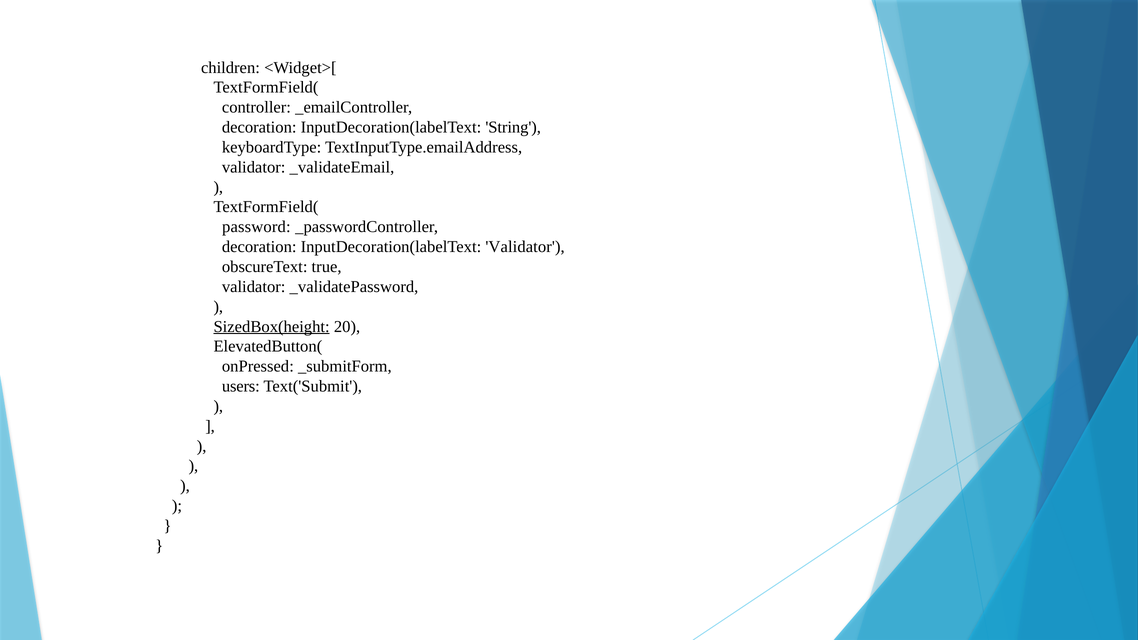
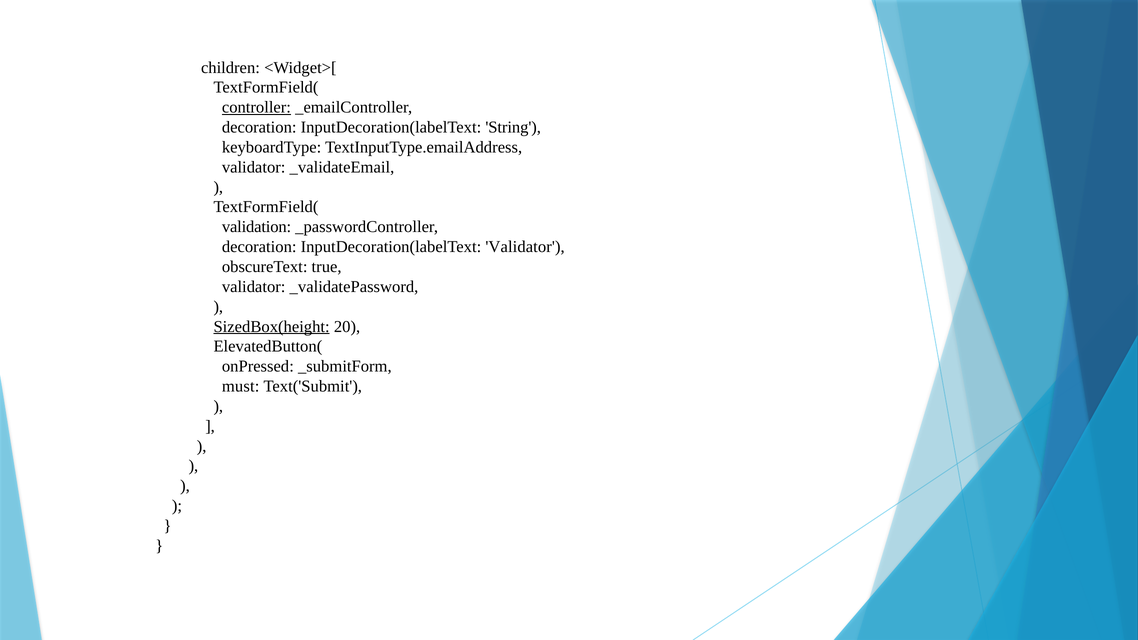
controller underline: none -> present
password: password -> validation
users: users -> must
